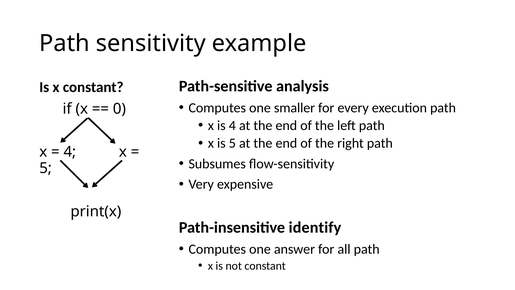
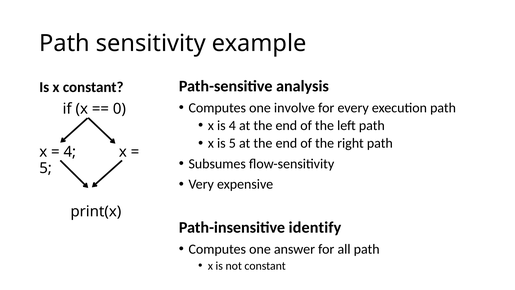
smaller: smaller -> involve
